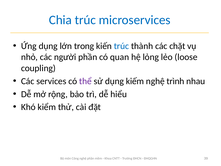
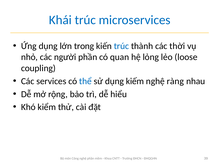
Chia: Chia -> Khái
chặt: chặt -> thời
thể colour: purple -> blue
trình: trình -> ràng
